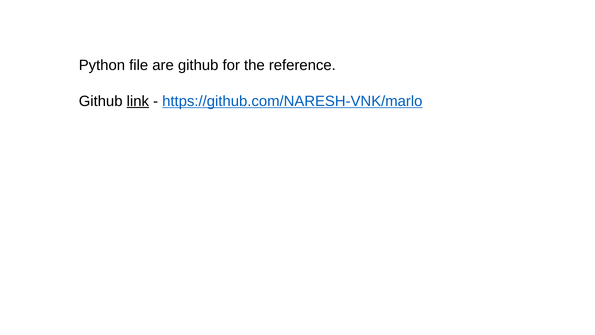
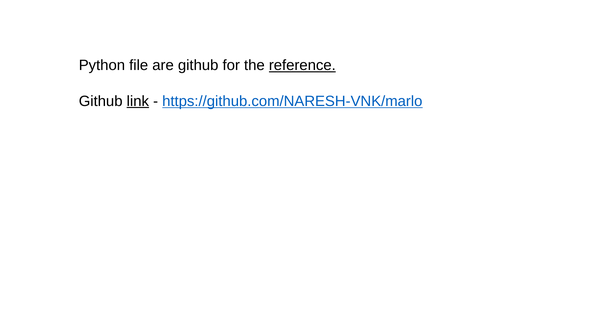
reference underline: none -> present
